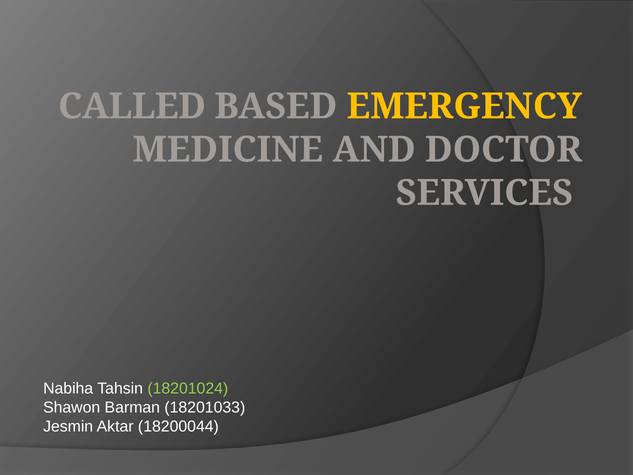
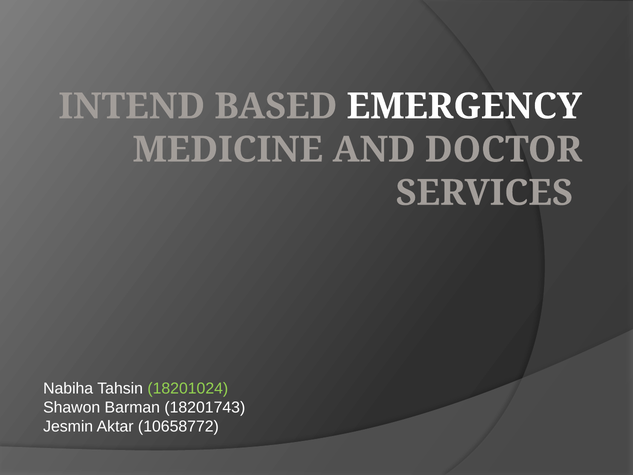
CALLED: CALLED -> INTEND
EMERGENCY colour: yellow -> white
18201033: 18201033 -> 18201743
18200044: 18200044 -> 10658772
